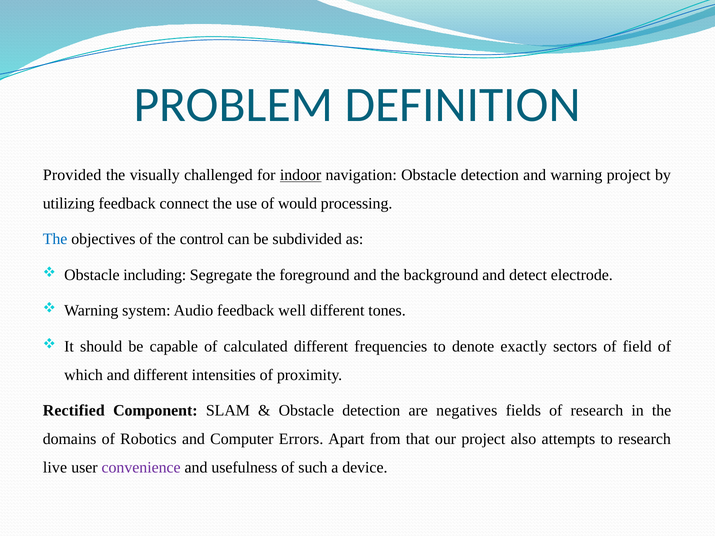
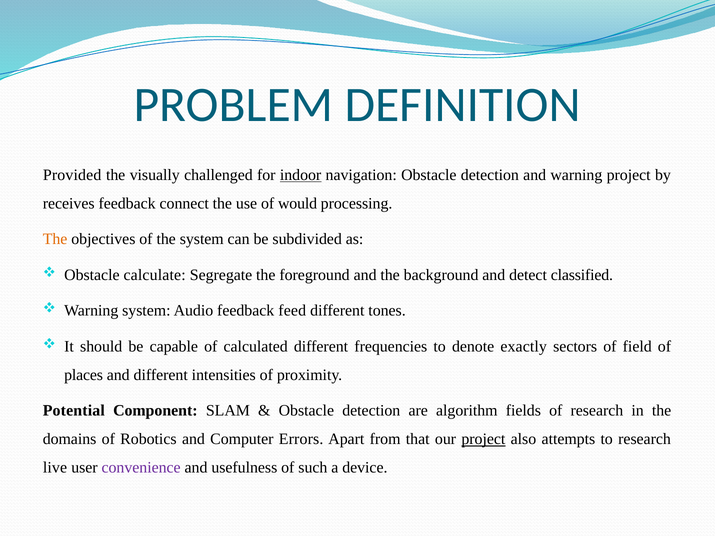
utilizing: utilizing -> receives
The at (55, 239) colour: blue -> orange
the control: control -> system
including: including -> calculate
electrode: electrode -> classified
well: well -> feed
which: which -> places
Rectified: Rectified -> Potential
negatives: negatives -> algorithm
project at (483, 439) underline: none -> present
